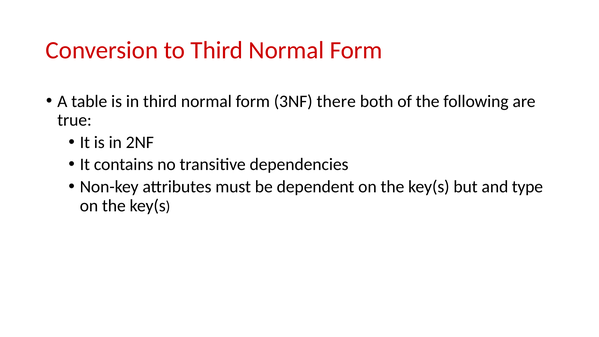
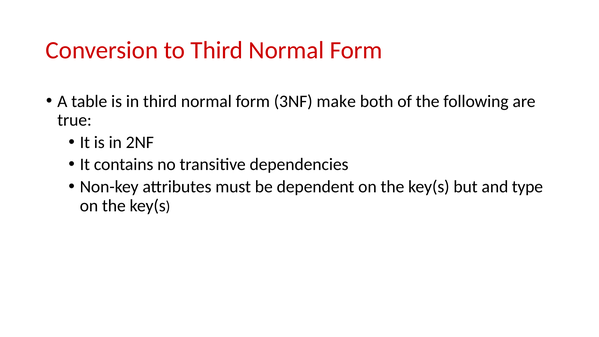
there: there -> make
